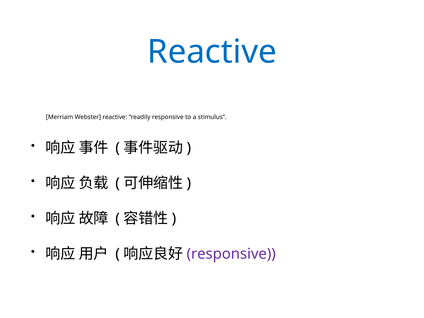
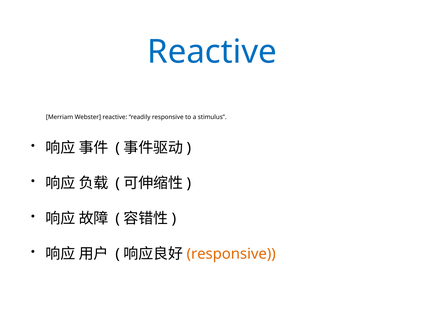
responsive at (231, 254) colour: purple -> orange
